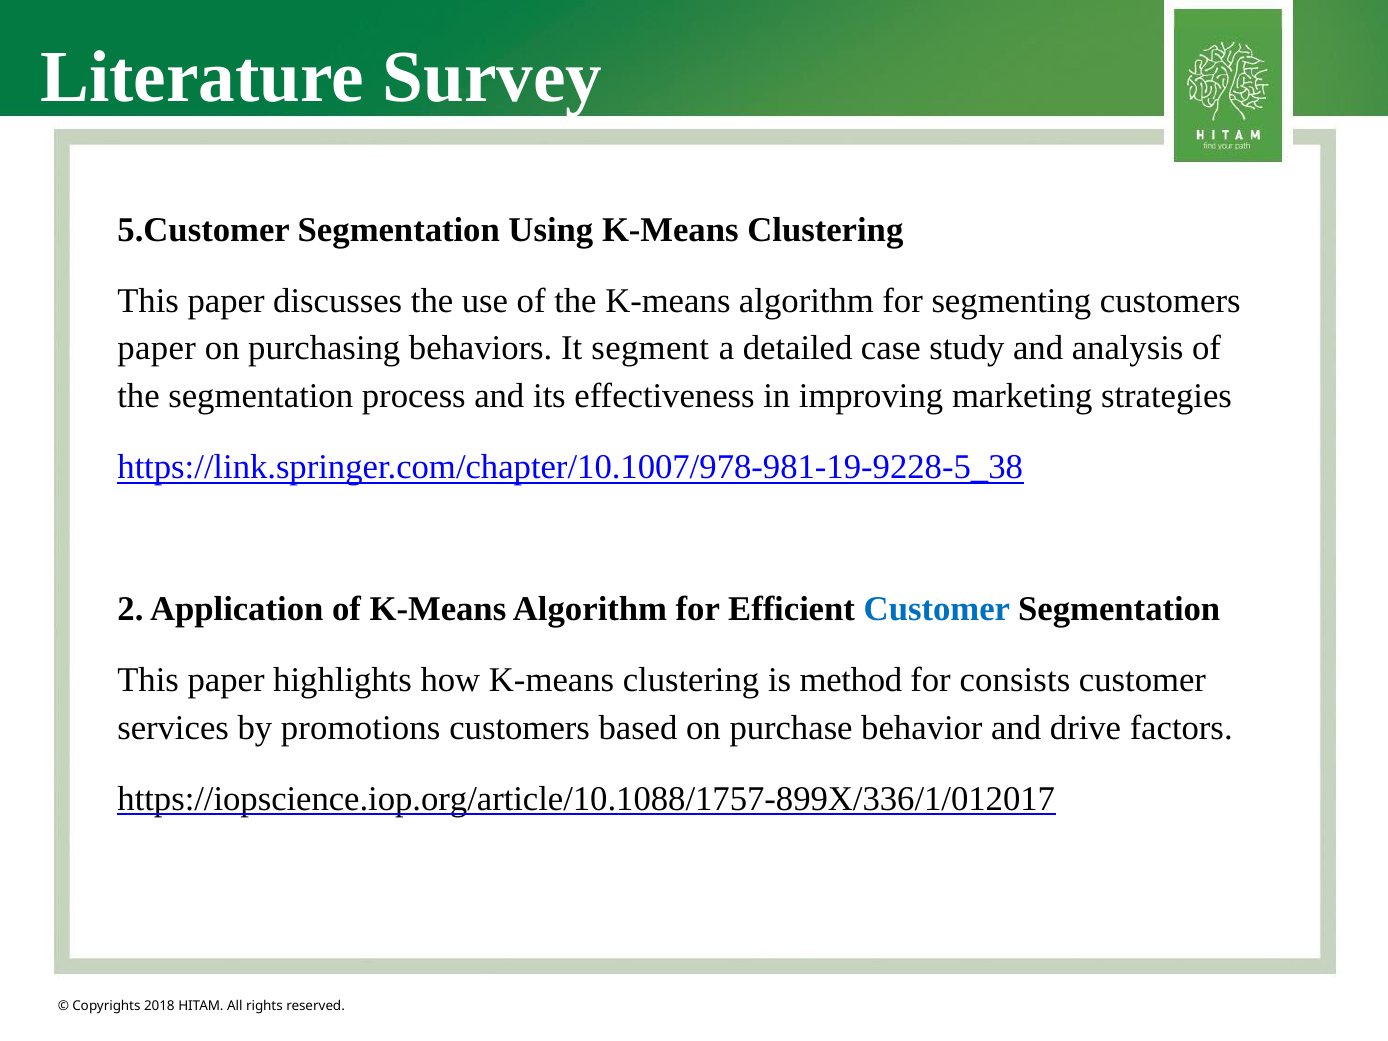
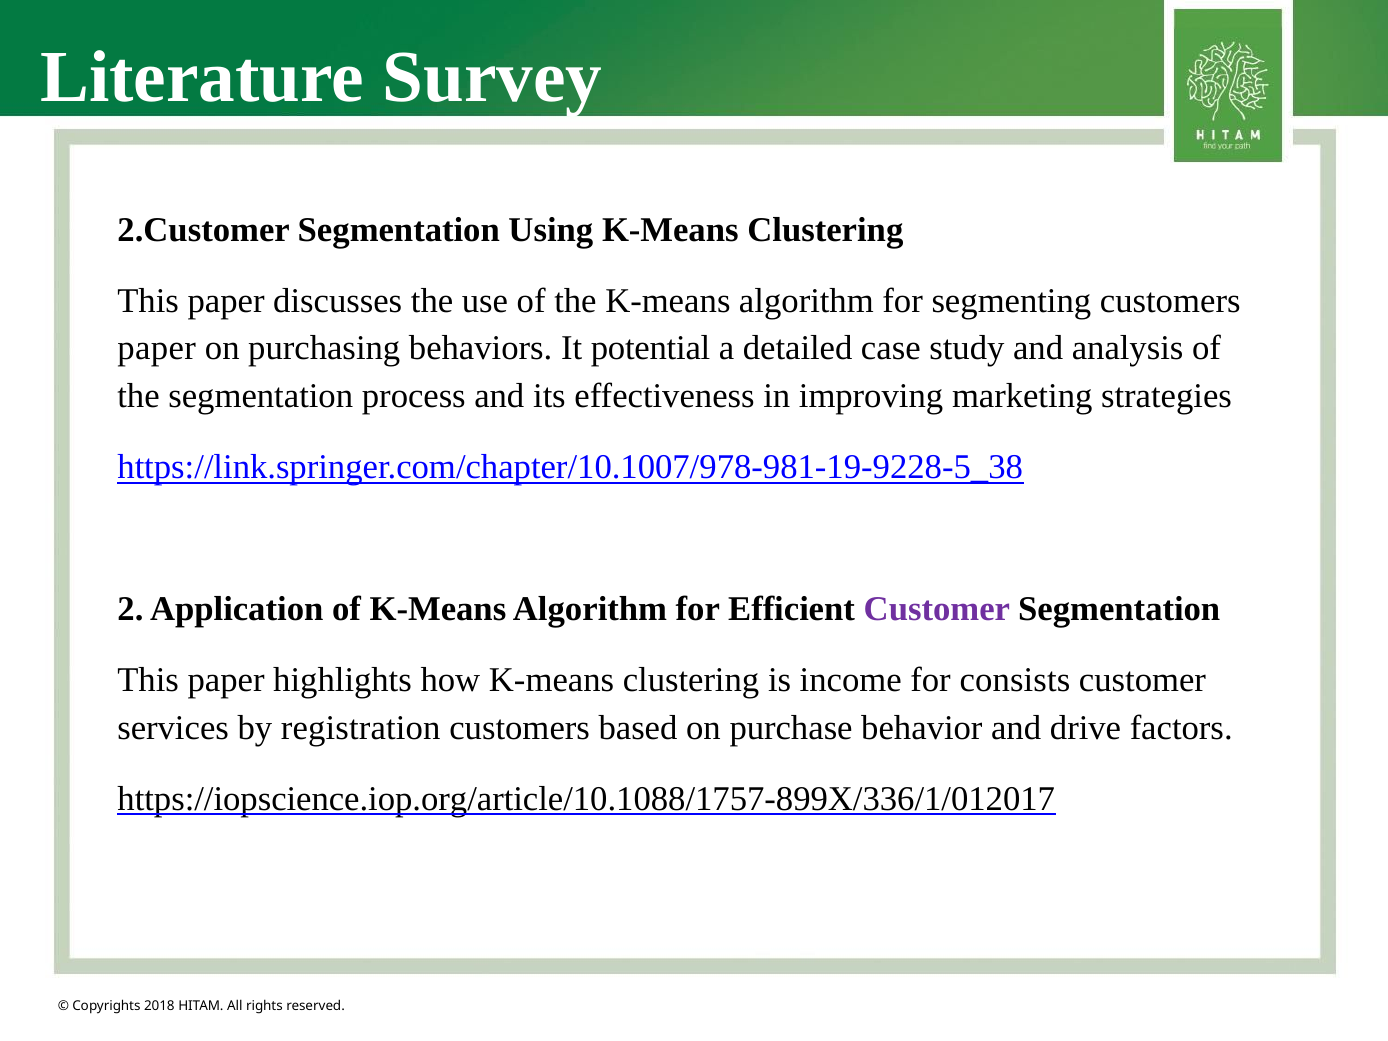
5.Customer: 5.Customer -> 2.Customer
segment: segment -> potential
Customer at (937, 609) colour: blue -> purple
method: method -> income
promotions: promotions -> registration
